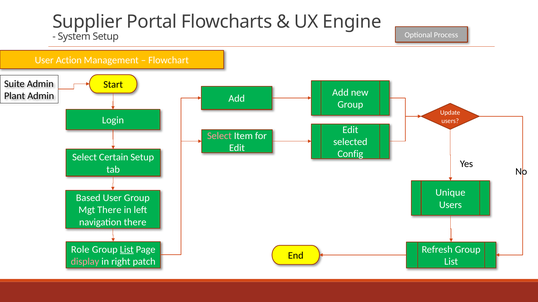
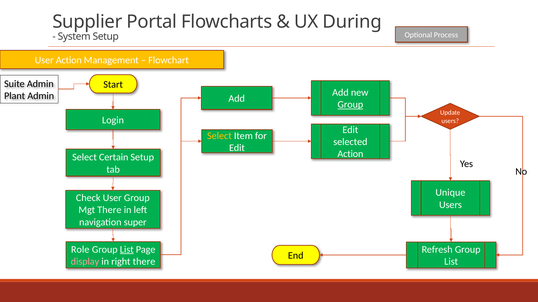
Engine: Engine -> During
Group at (350, 105) underline: none -> present
Select at (219, 136) colour: pink -> yellow
Config at (350, 154): Config -> Action
Based: Based -> Check
navigation there: there -> super
right patch: patch -> there
